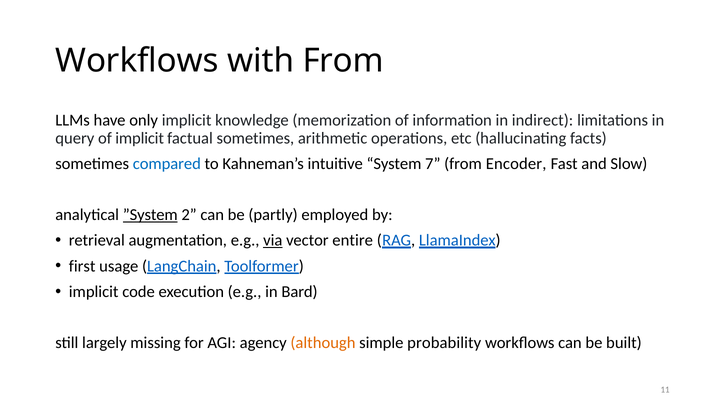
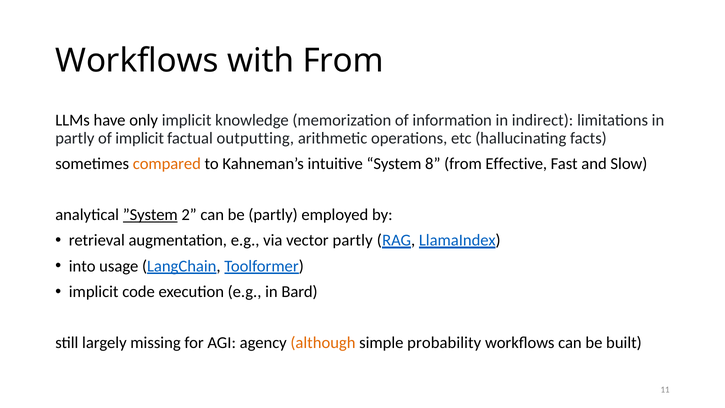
query at (75, 138): query -> partly
factual sometimes: sometimes -> outputting
compared colour: blue -> orange
7: 7 -> 8
Encoder: Encoder -> Effective
via underline: present -> none
vector entire: entire -> partly
first: first -> into
